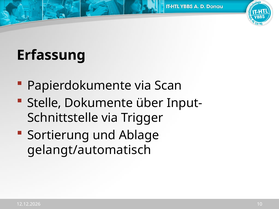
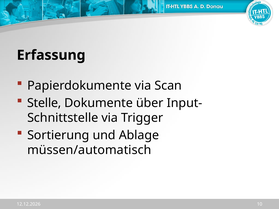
gelangt/automatisch: gelangt/automatisch -> müssen/automatisch
